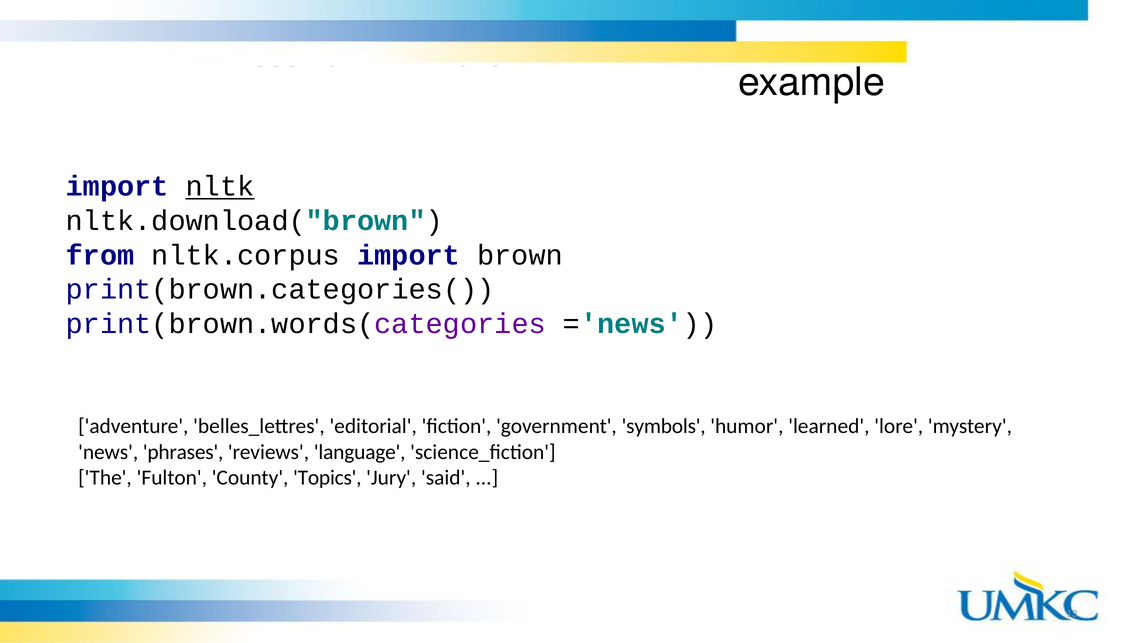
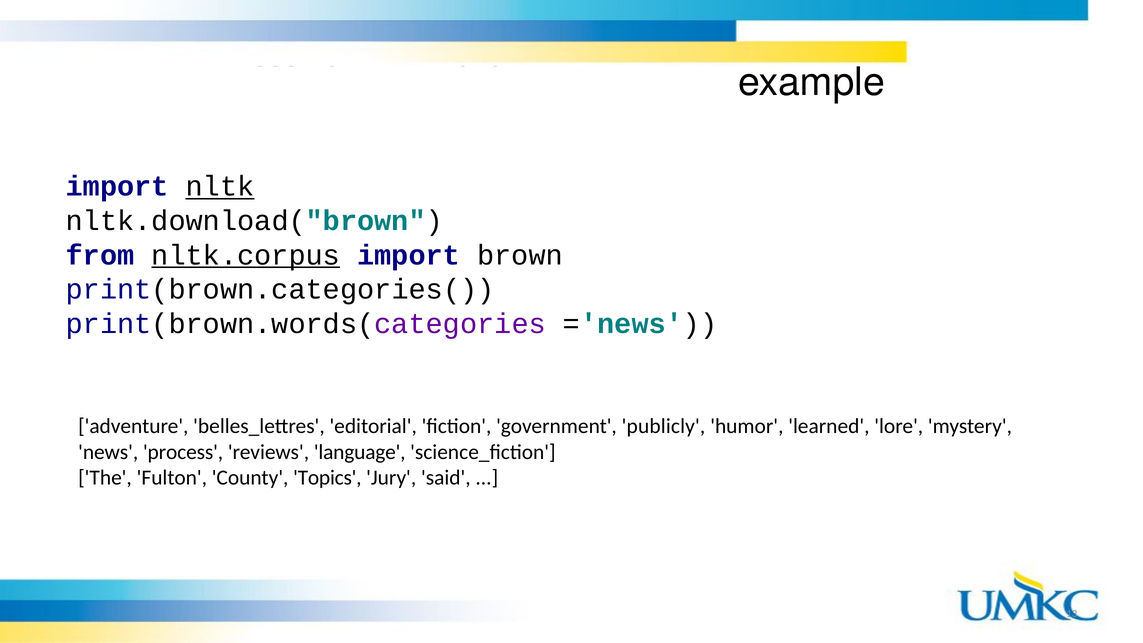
nltk.corpus underline: none -> present
symbols: symbols -> publicly
phrases: phrases -> process
